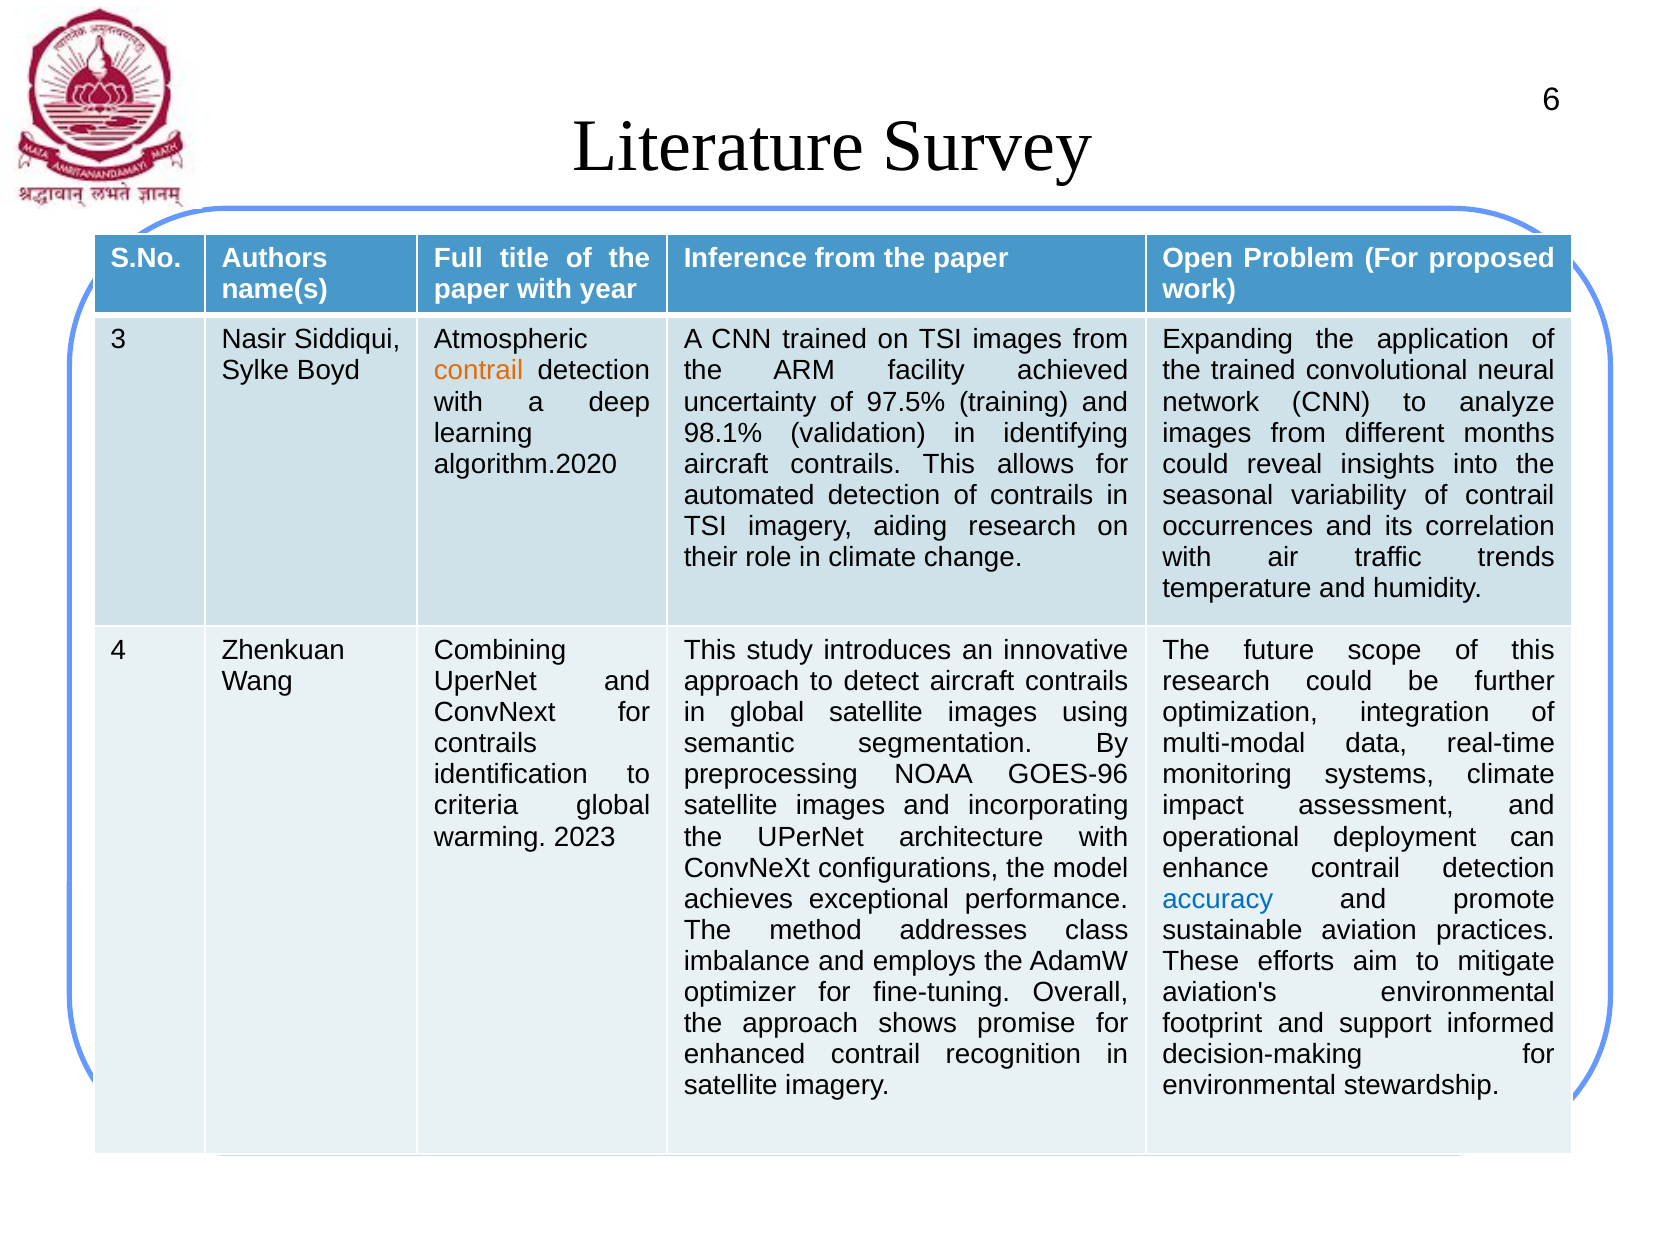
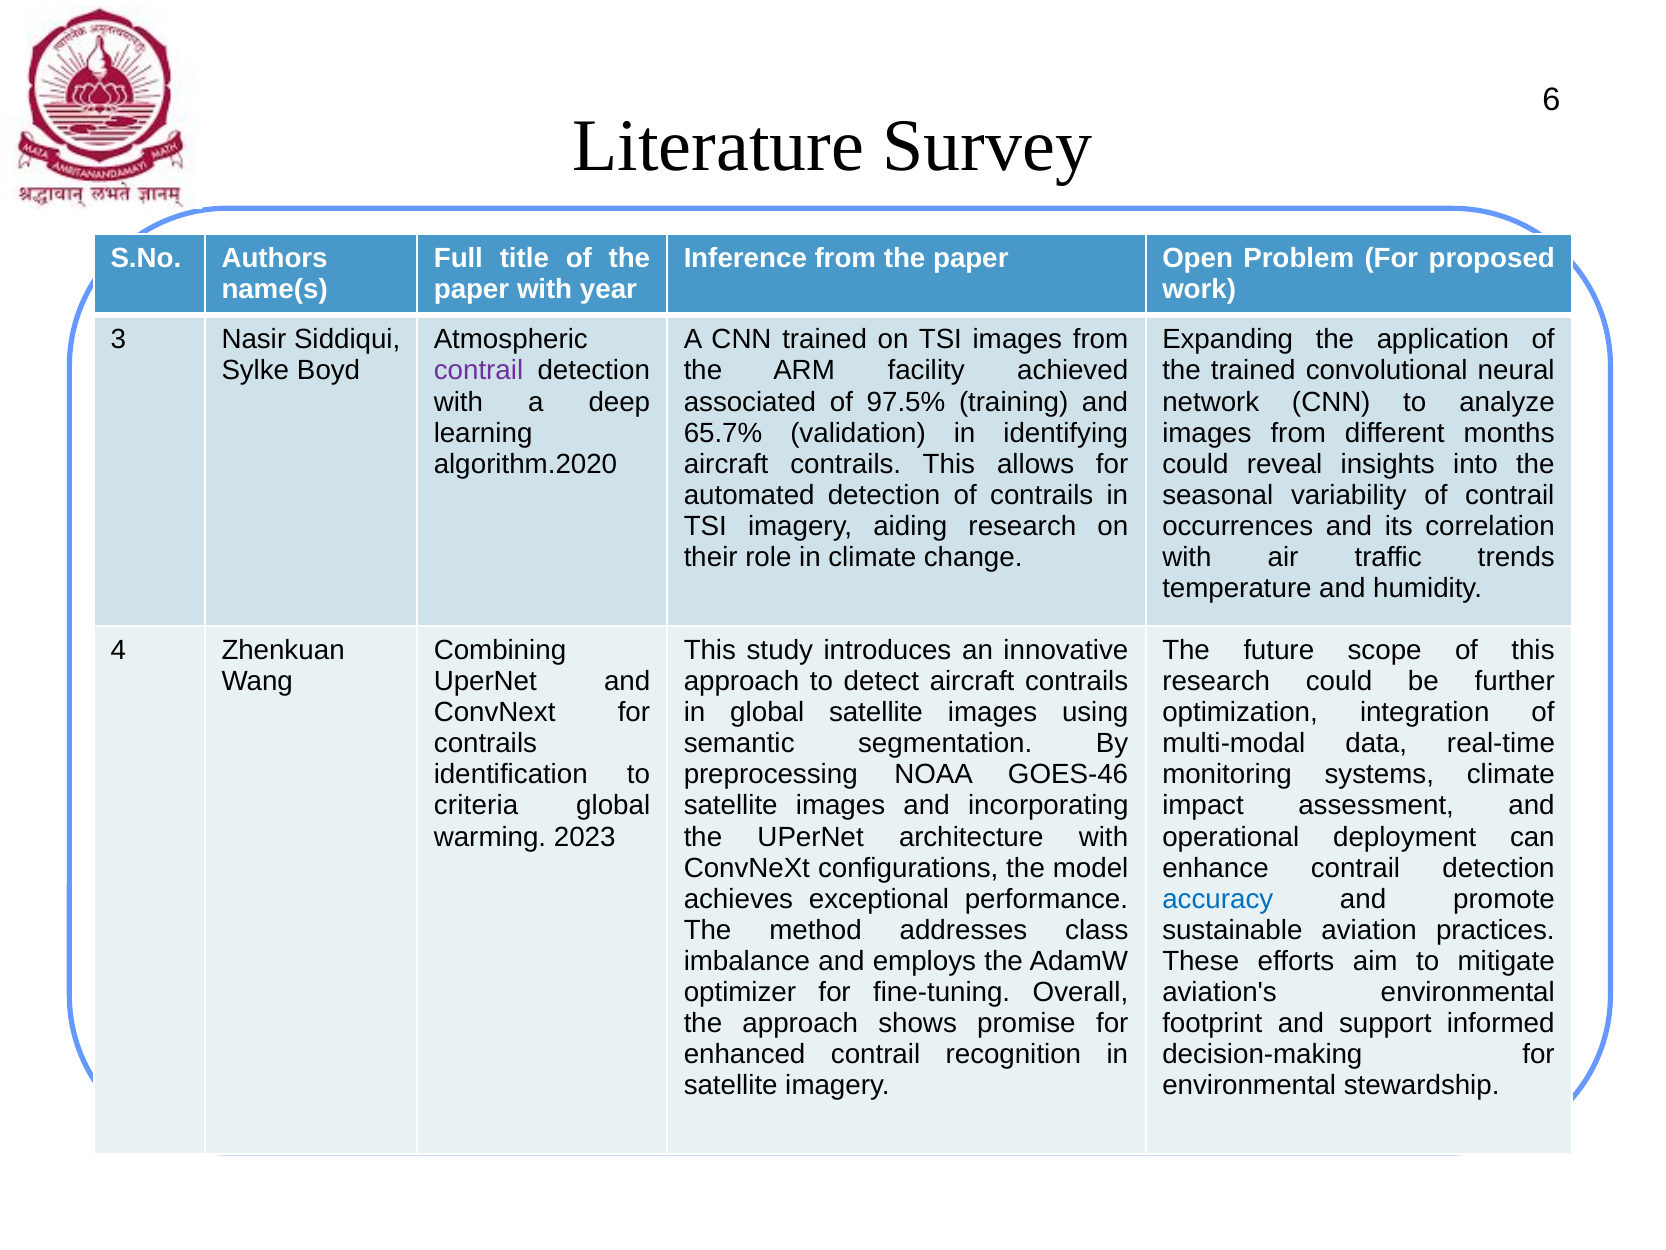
contrail at (479, 371) colour: orange -> purple
uncertainty: uncertainty -> associated
98.1%: 98.1% -> 65.7%
GOES-96: GOES-96 -> GOES-46
